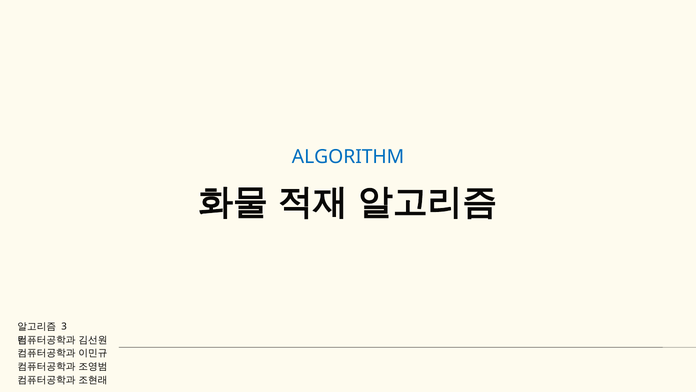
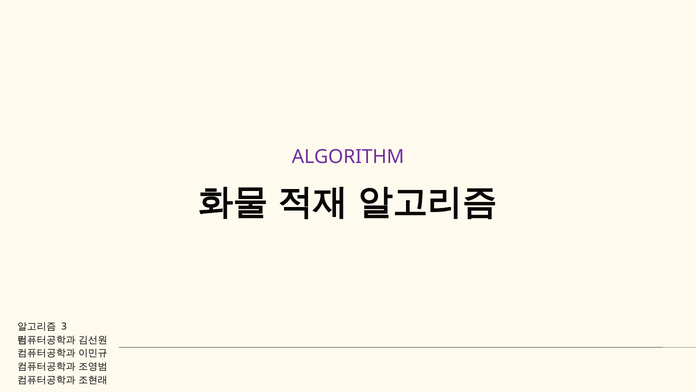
ALGORITHM colour: blue -> purple
